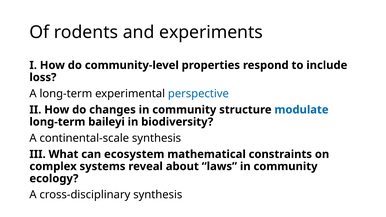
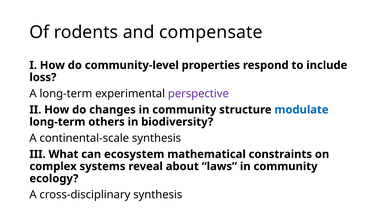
experiments: experiments -> compensate
perspective colour: blue -> purple
baileyi: baileyi -> others
